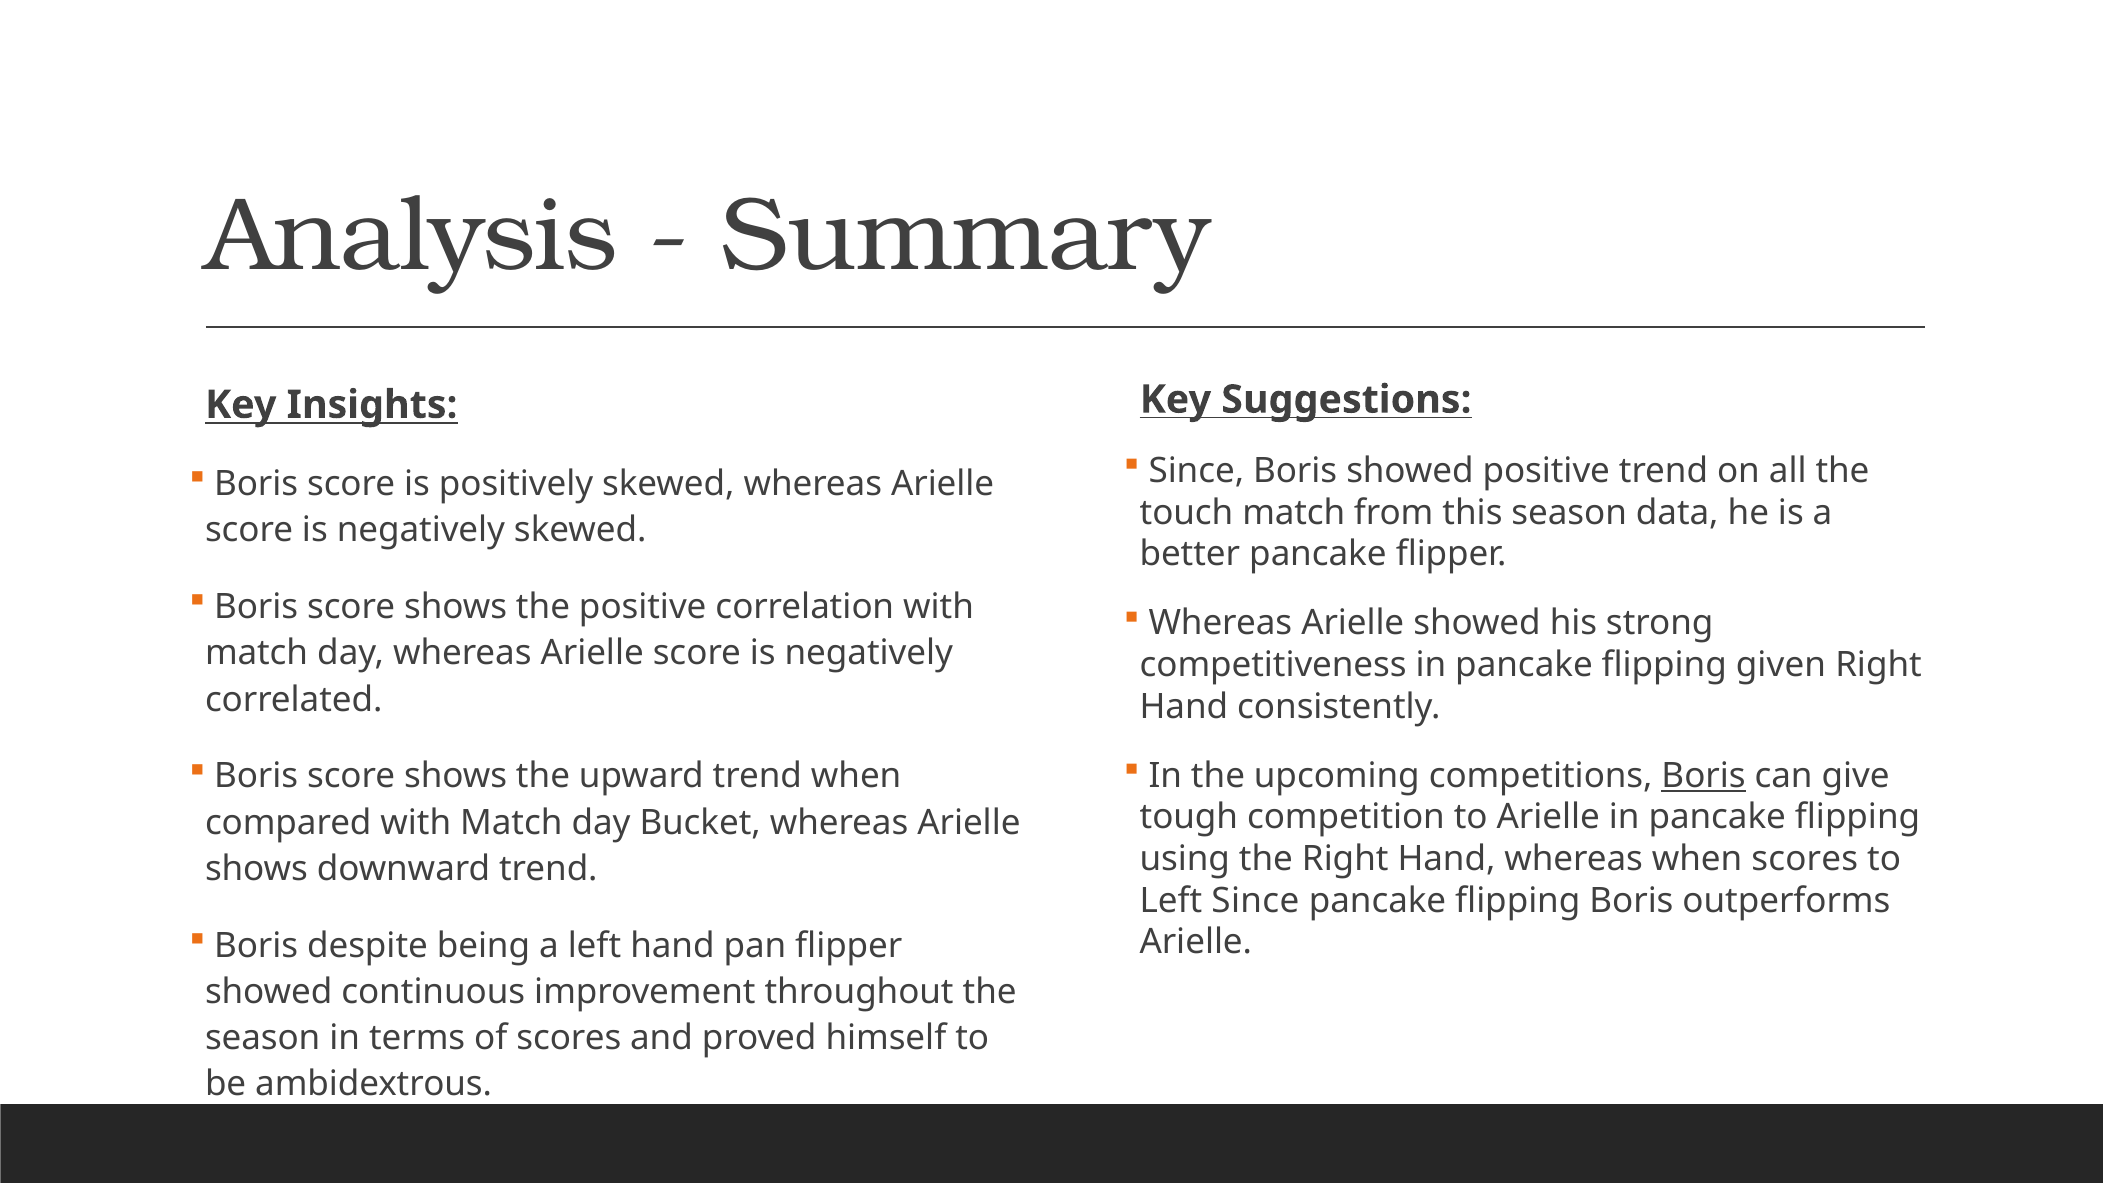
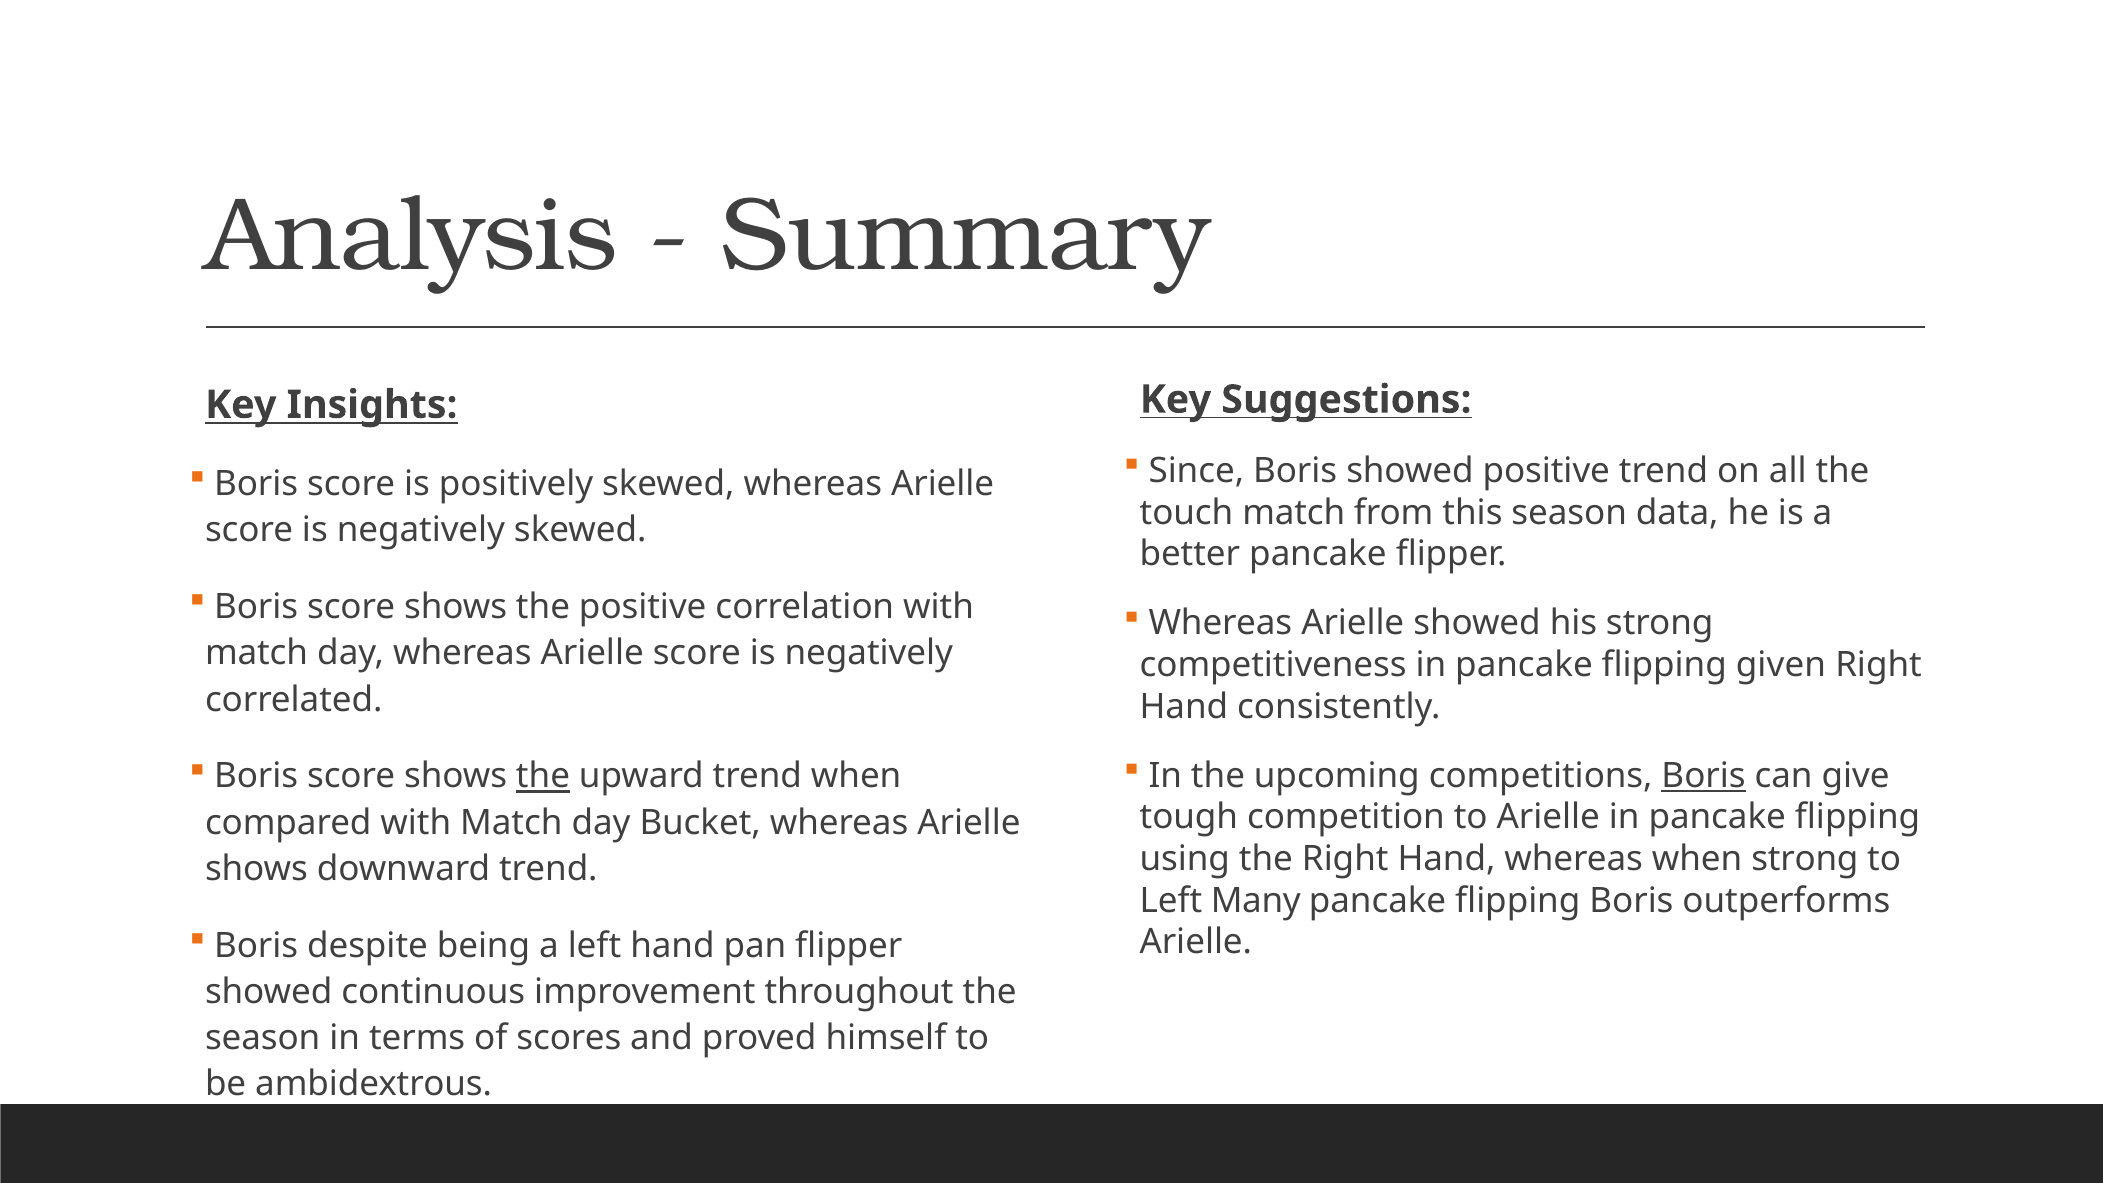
the at (543, 776) underline: none -> present
when scores: scores -> strong
Left Since: Since -> Many
